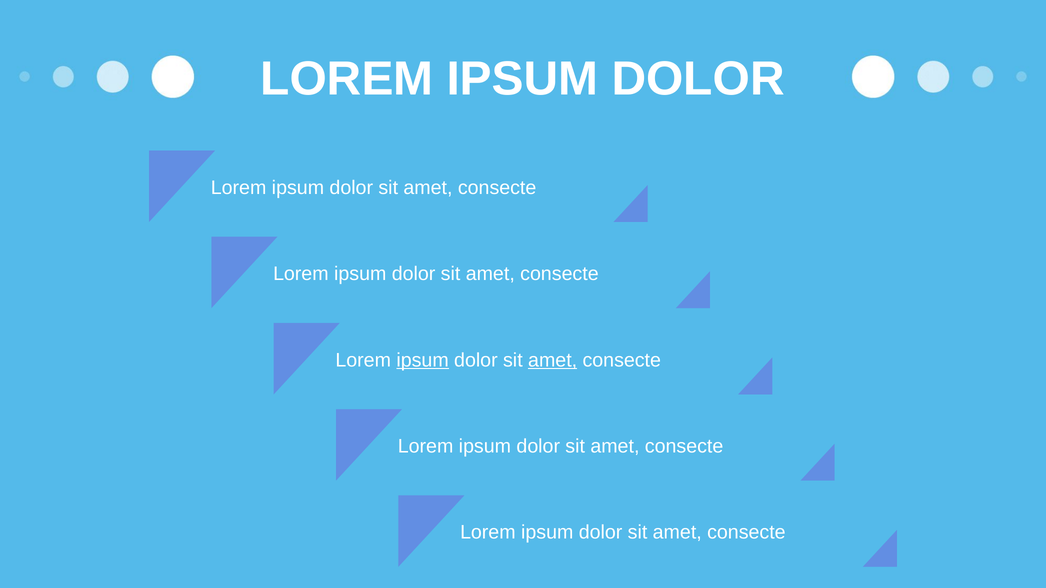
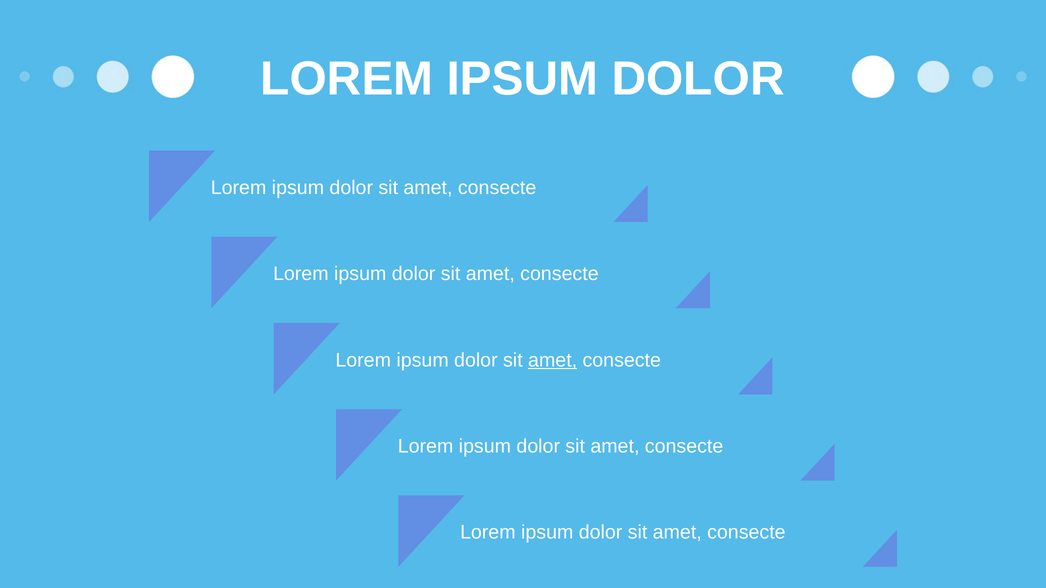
ipsum at (423, 360) underline: present -> none
